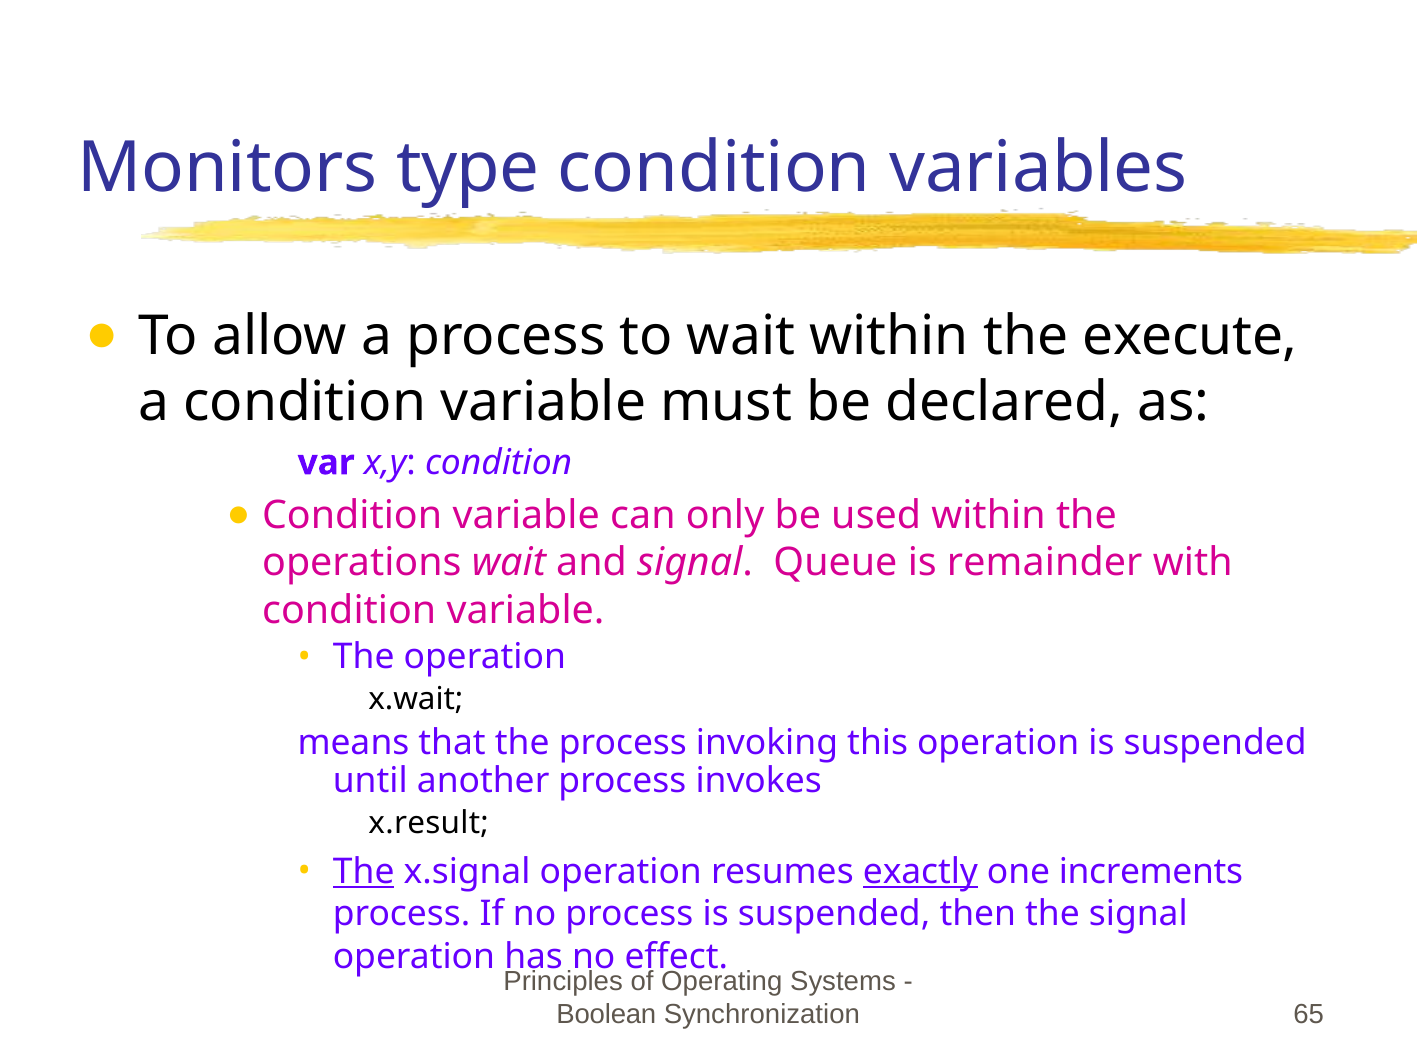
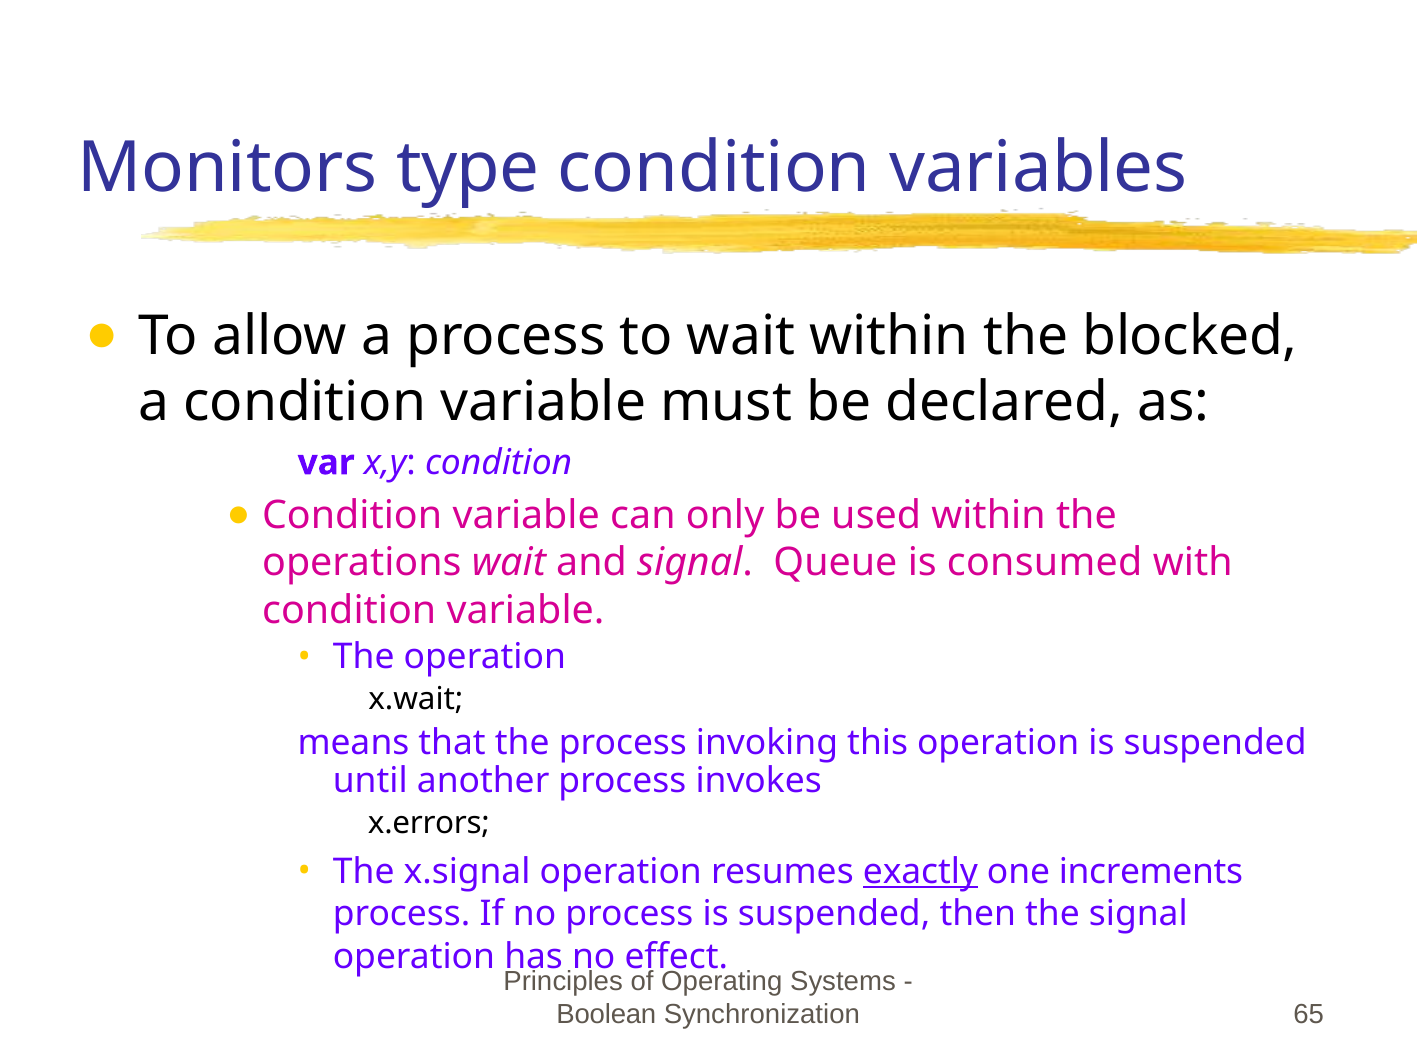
execute: execute -> blocked
remainder: remainder -> consumed
x.result: x.result -> x.errors
The at (364, 871) underline: present -> none
